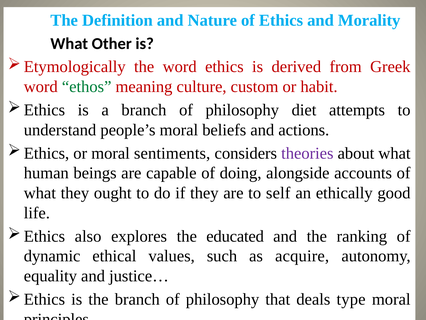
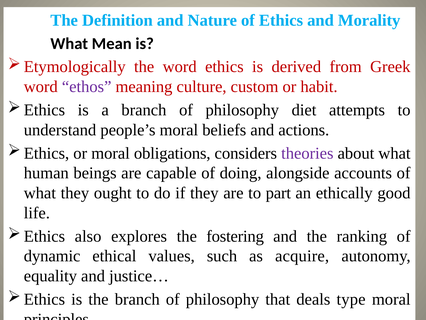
Other: Other -> Mean
ethos colour: green -> purple
sentiments: sentiments -> obligations
self: self -> part
educated: educated -> fostering
